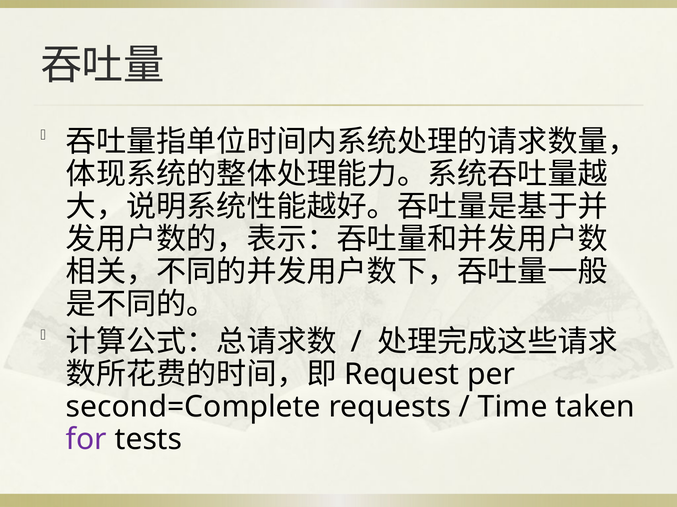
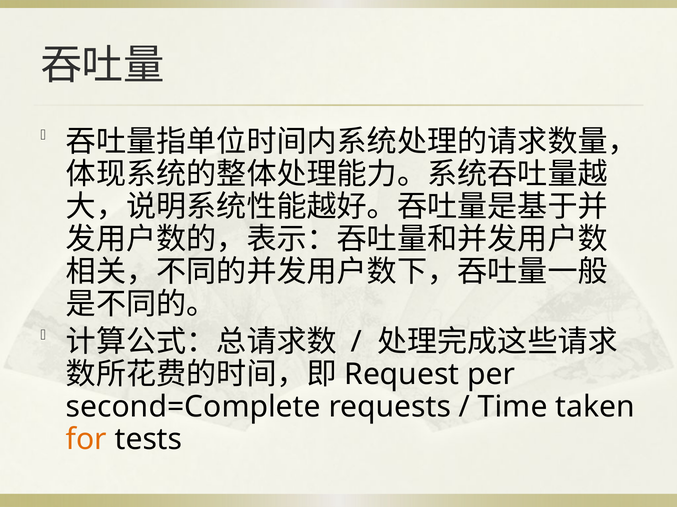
for colour: purple -> orange
